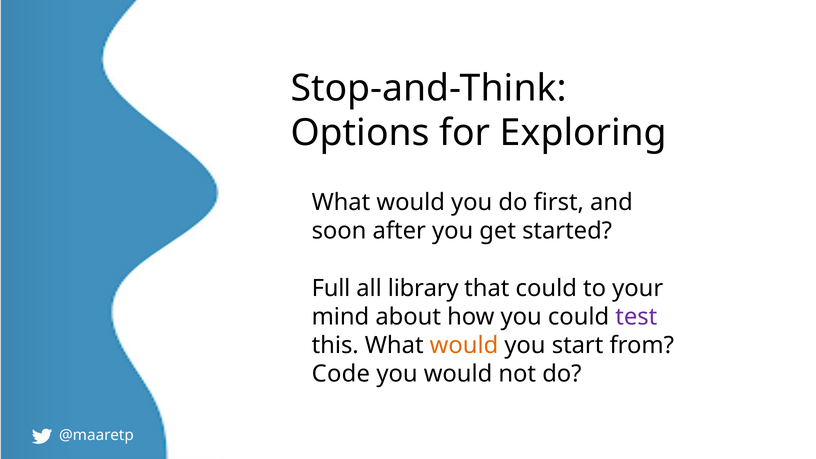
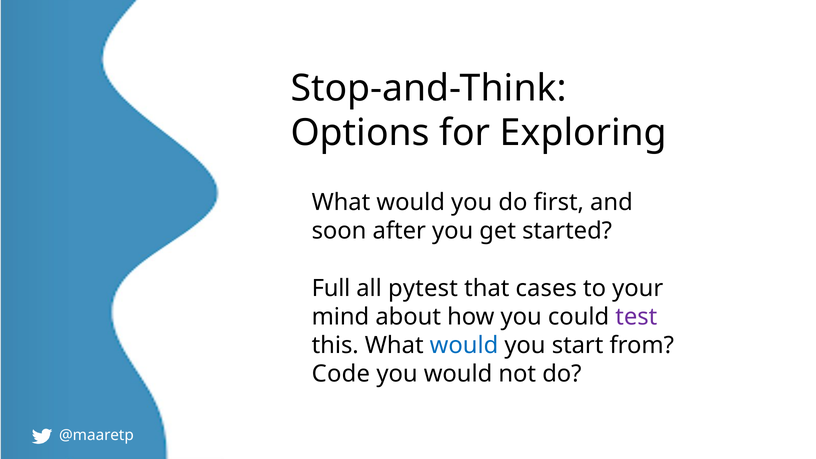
library: library -> pytest
that could: could -> cases
would at (464, 345) colour: orange -> blue
